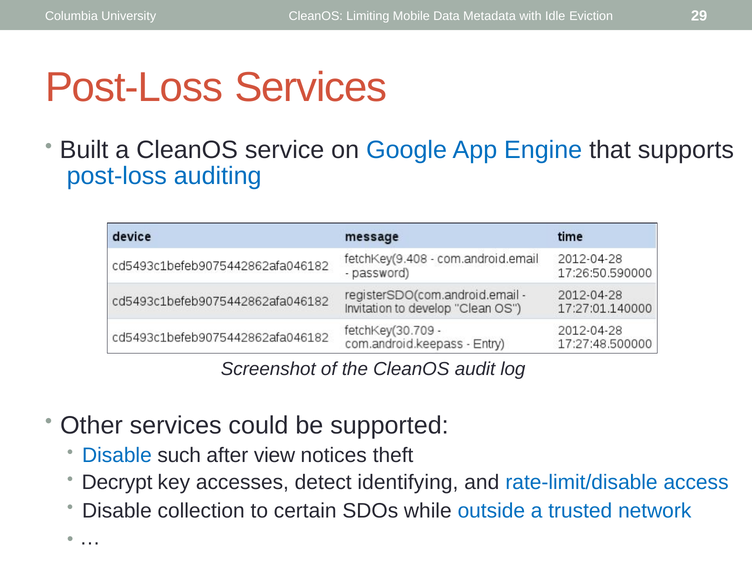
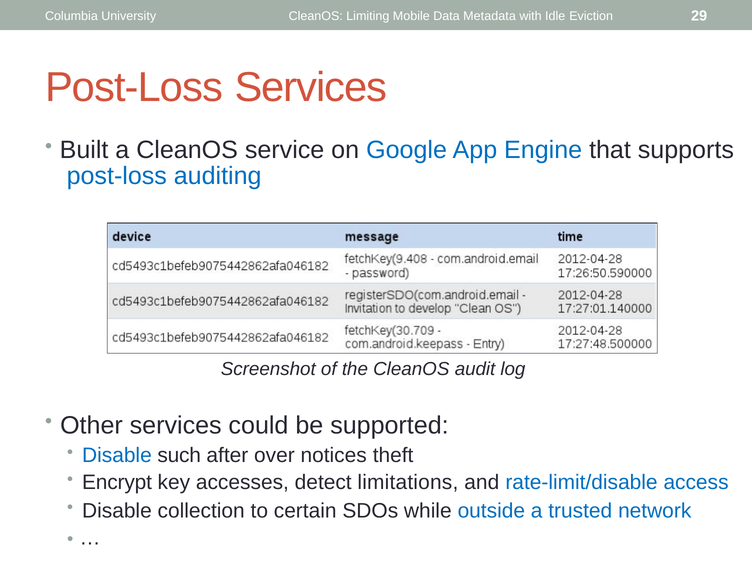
view: view -> over
Decrypt: Decrypt -> Encrypt
identifying: identifying -> limitations
